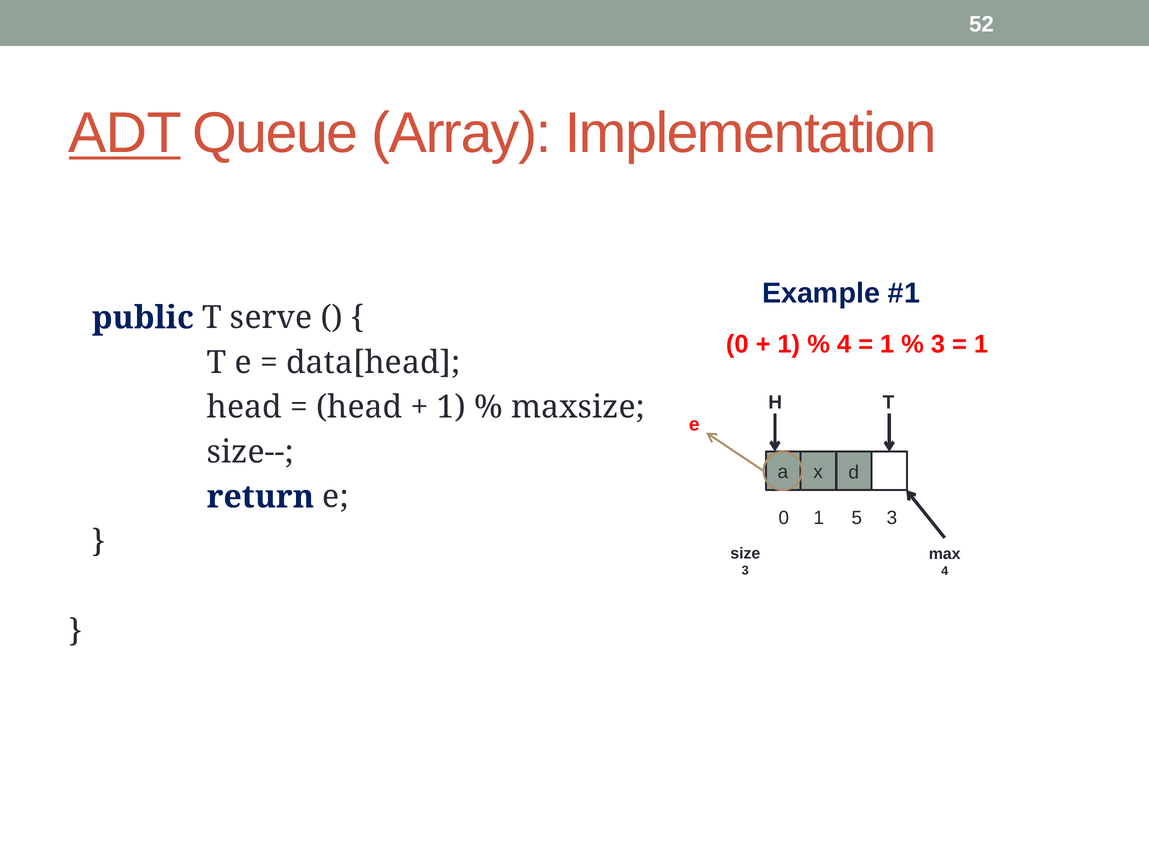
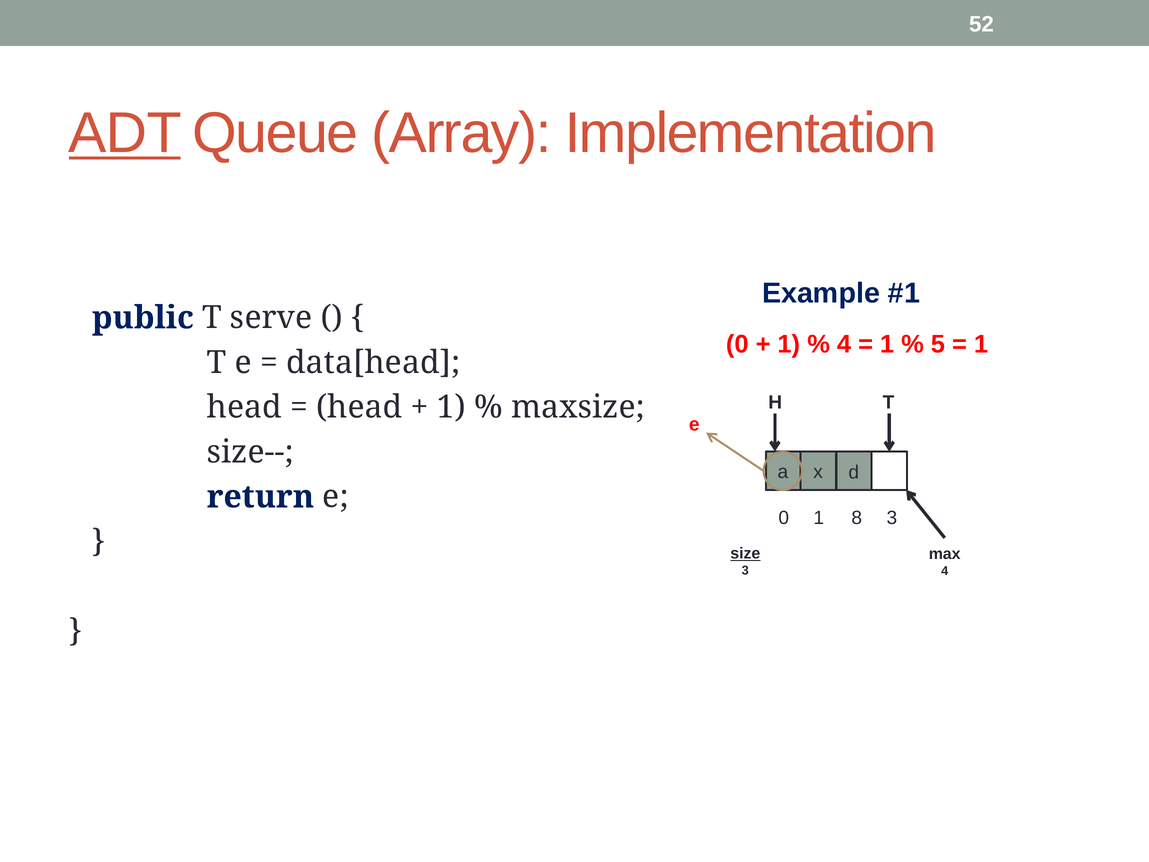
3 at (938, 344): 3 -> 5
5: 5 -> 8
size underline: none -> present
